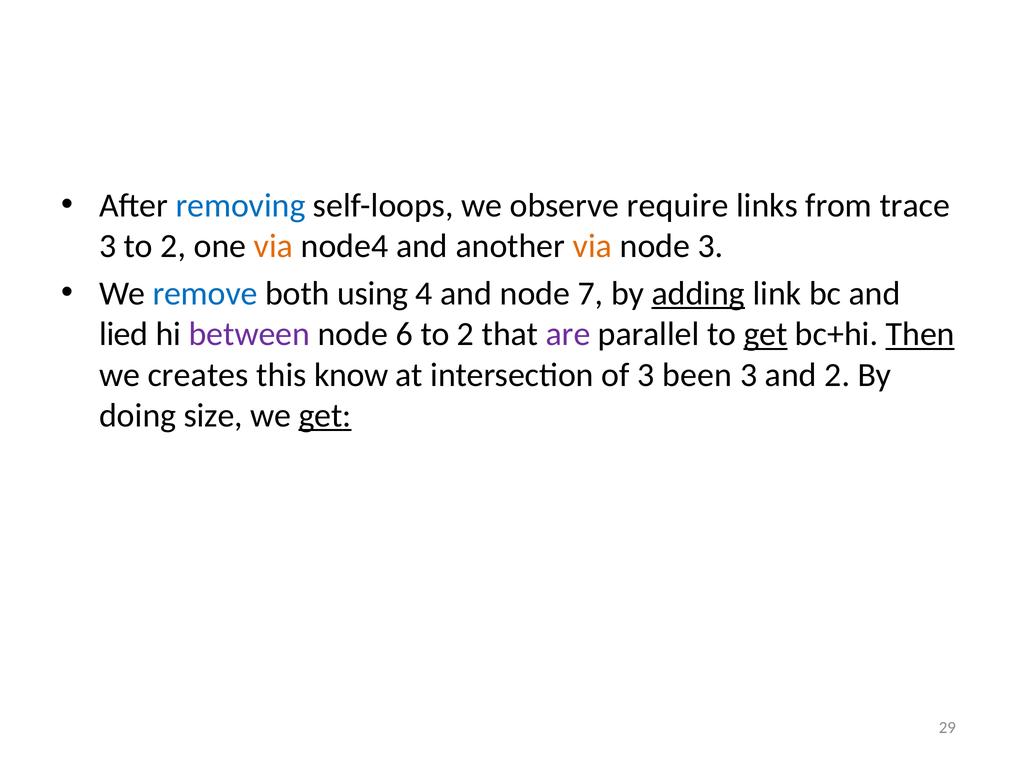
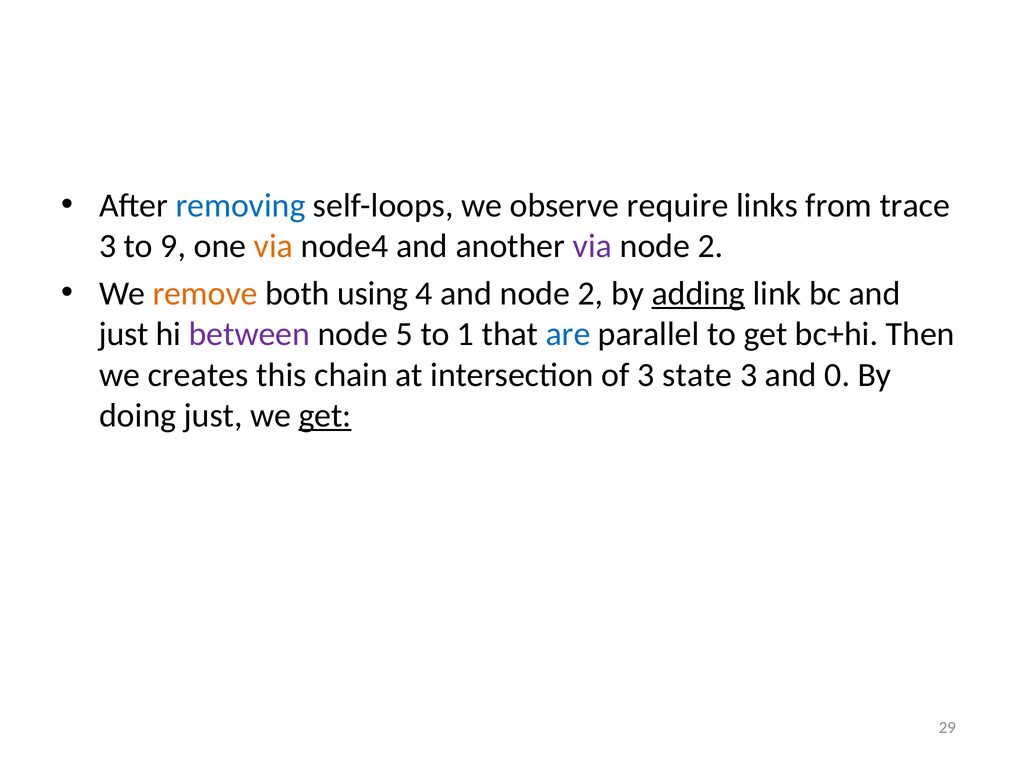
3 to 2: 2 -> 9
via at (593, 246) colour: orange -> purple
3 at (711, 246): 3 -> 2
remove colour: blue -> orange
and node 7: 7 -> 2
lied at (124, 335): lied -> just
6: 6 -> 5
2 at (466, 335): 2 -> 1
are colour: purple -> blue
get at (765, 335) underline: present -> none
Then underline: present -> none
know: know -> chain
been: been -> state
and 2: 2 -> 0
doing size: size -> just
